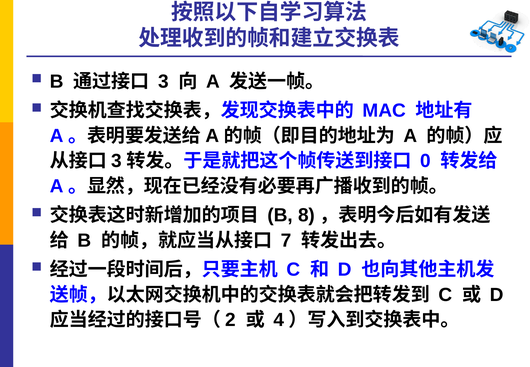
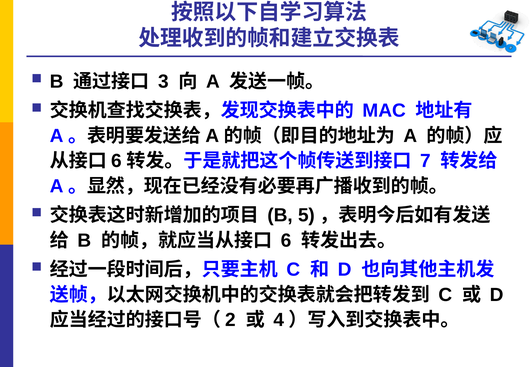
3 at (117, 161): 3 -> 6
0: 0 -> 7
8: 8 -> 5
7 at (286, 240): 7 -> 6
